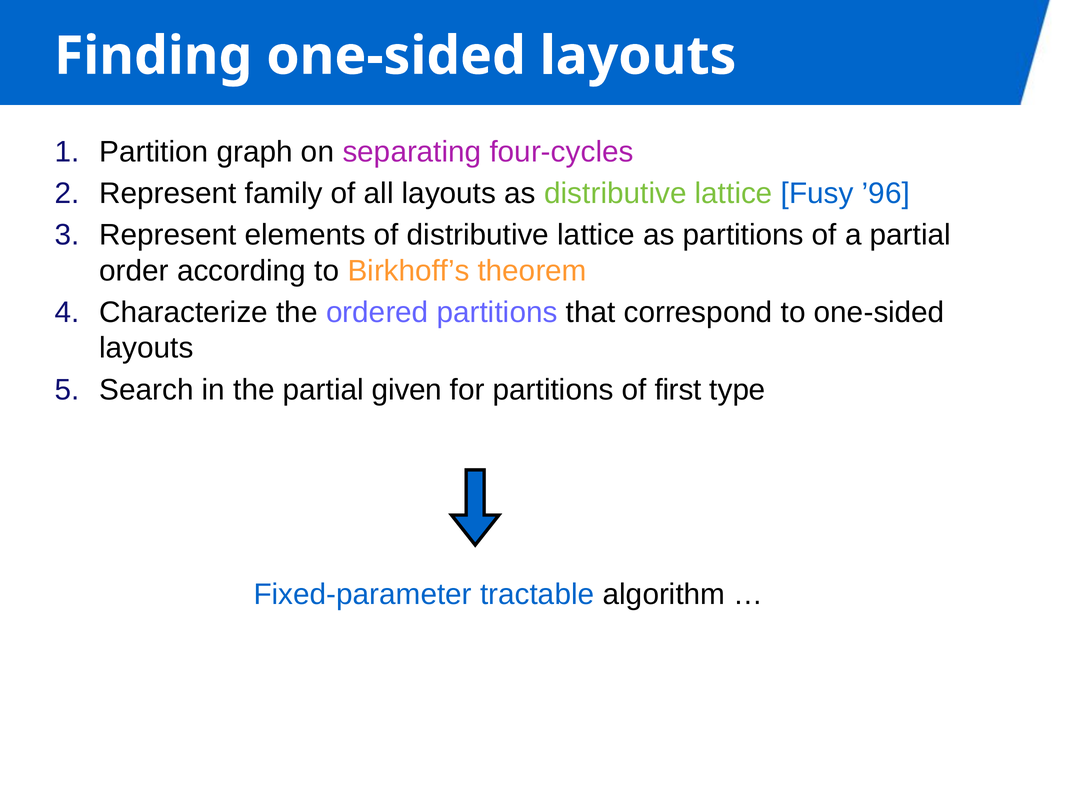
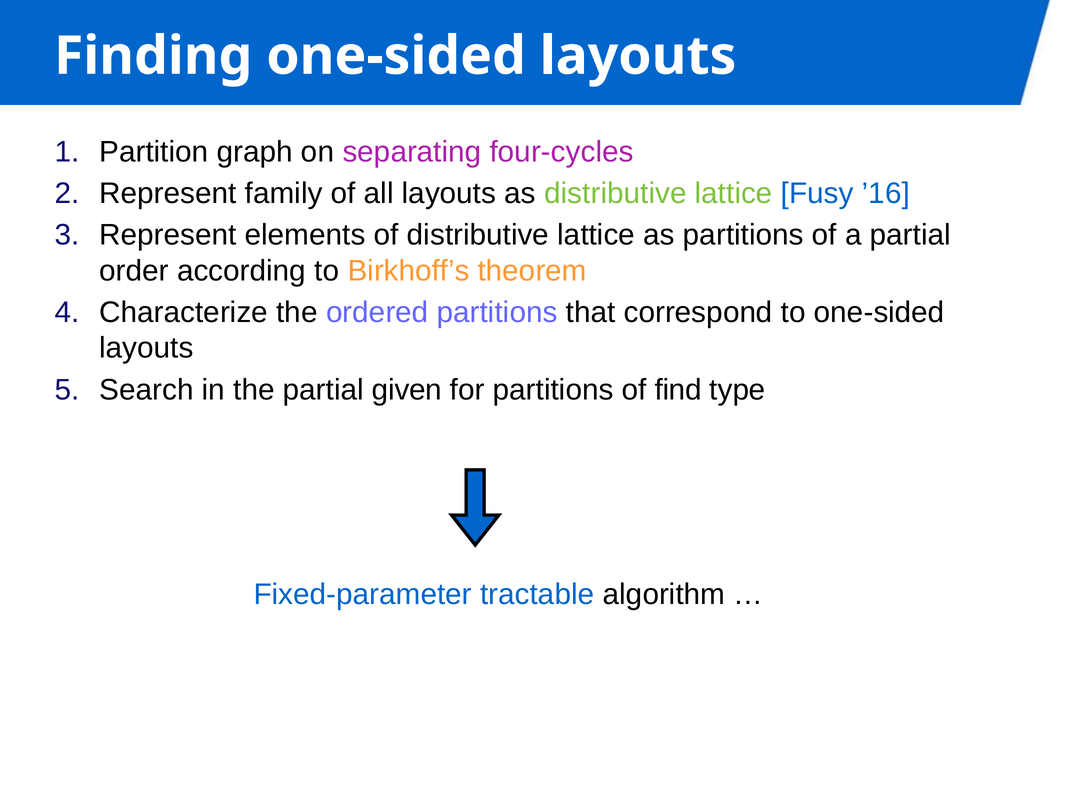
’96: ’96 -> ’16
first: first -> find
